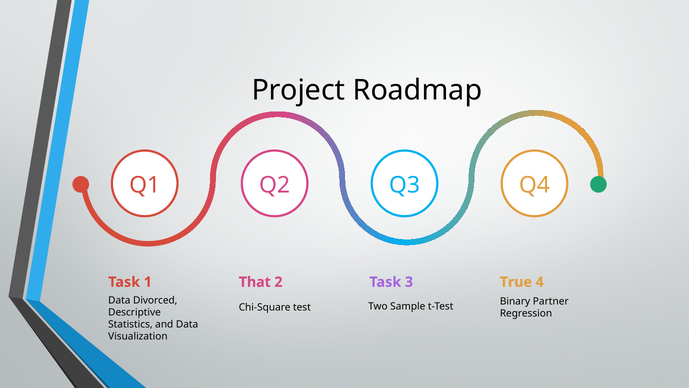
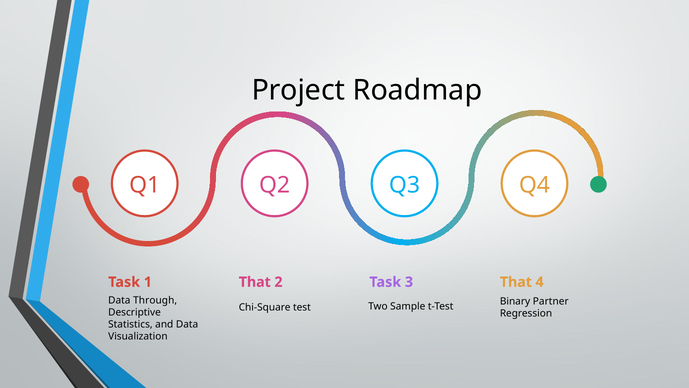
True at (516, 282): True -> That
Divorced: Divorced -> Through
